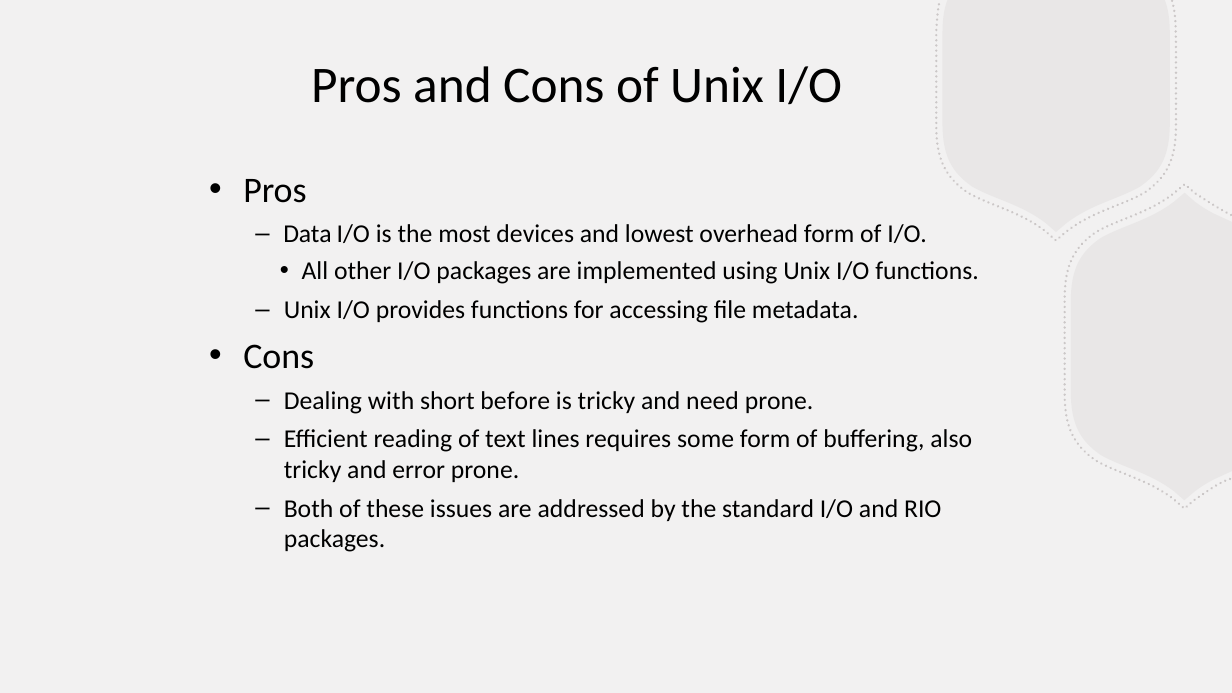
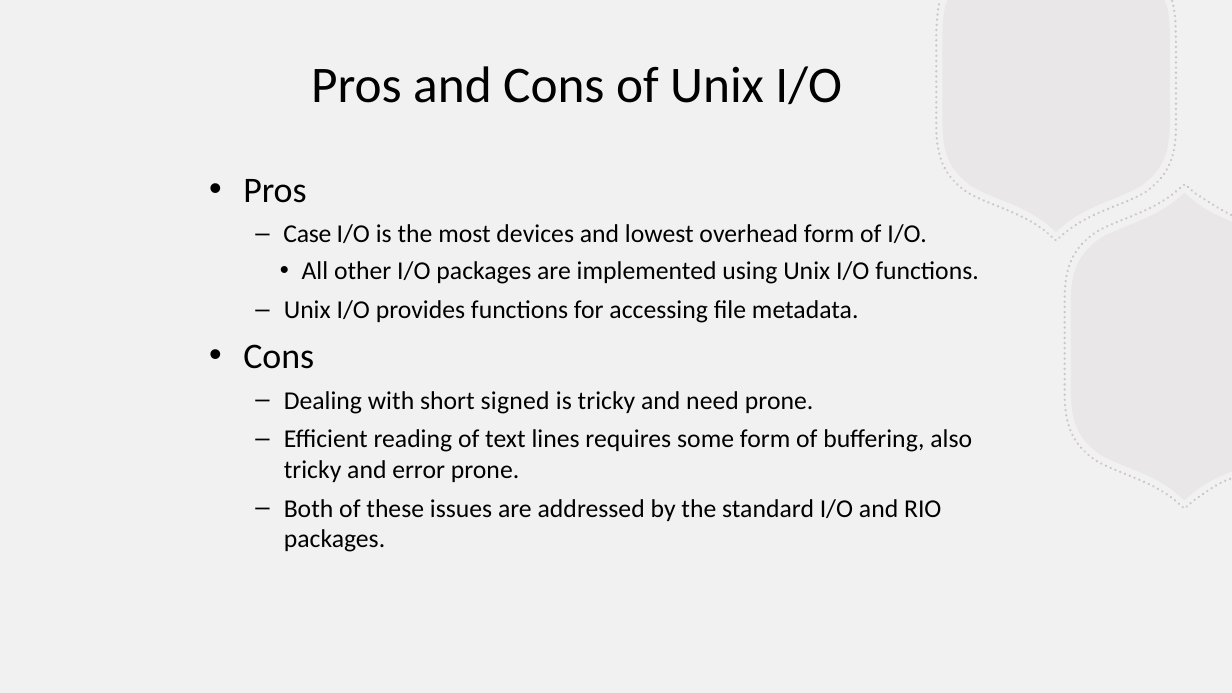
Data: Data -> Case
before: before -> signed
